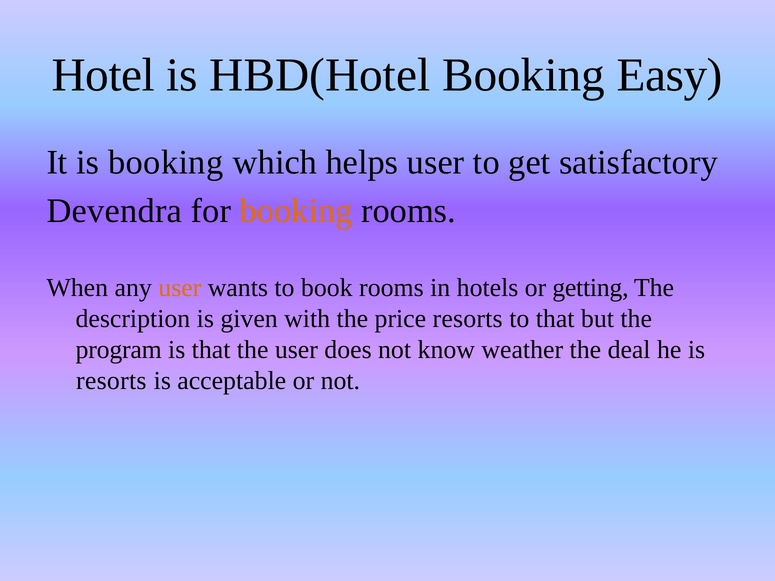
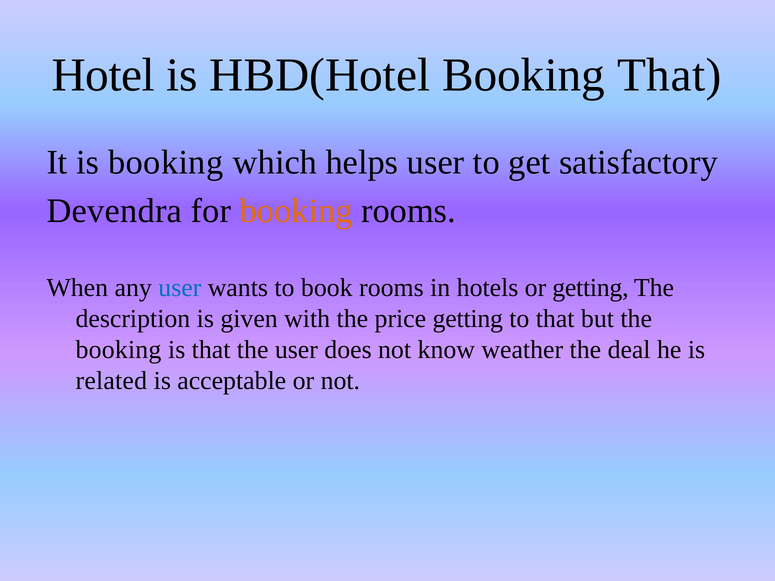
Booking Easy: Easy -> That
user at (180, 288) colour: orange -> blue
price resorts: resorts -> getting
program at (119, 350): program -> booking
resorts at (111, 381): resorts -> related
